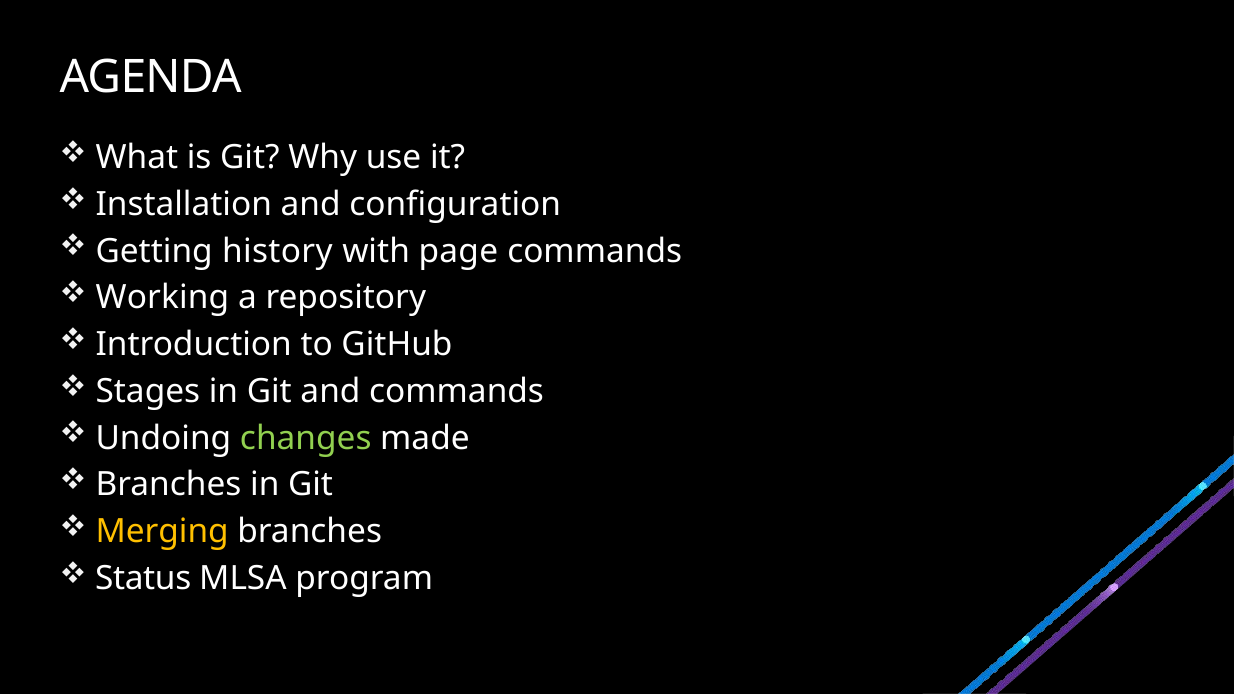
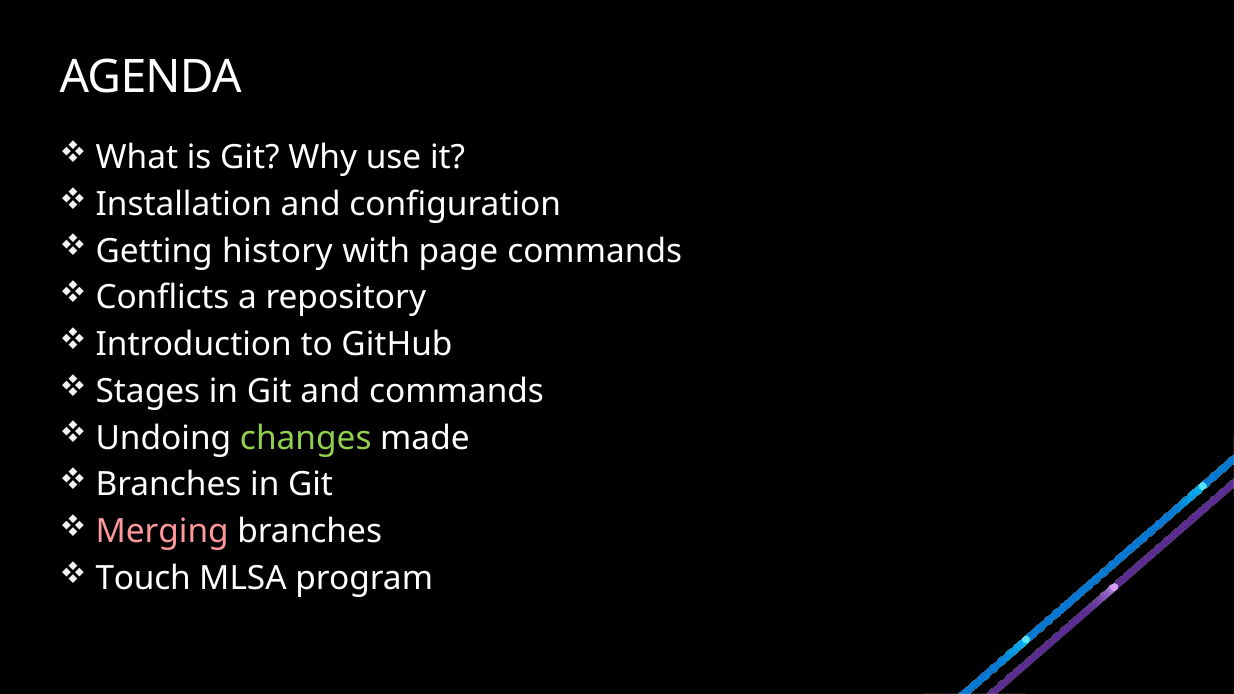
Working: Working -> Conflicts
Merging colour: yellow -> pink
Status: Status -> Touch
